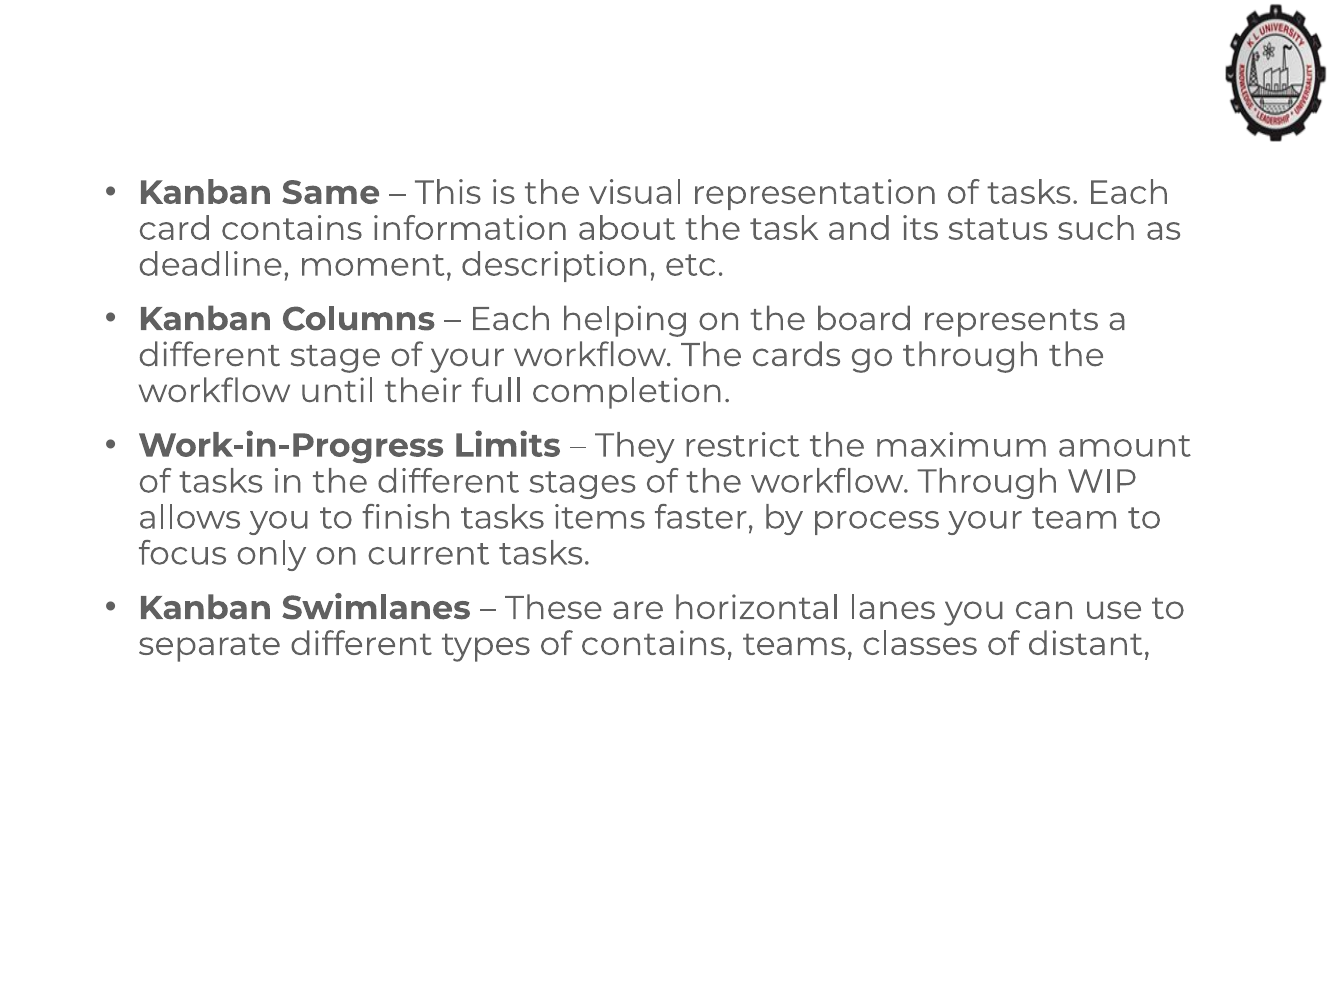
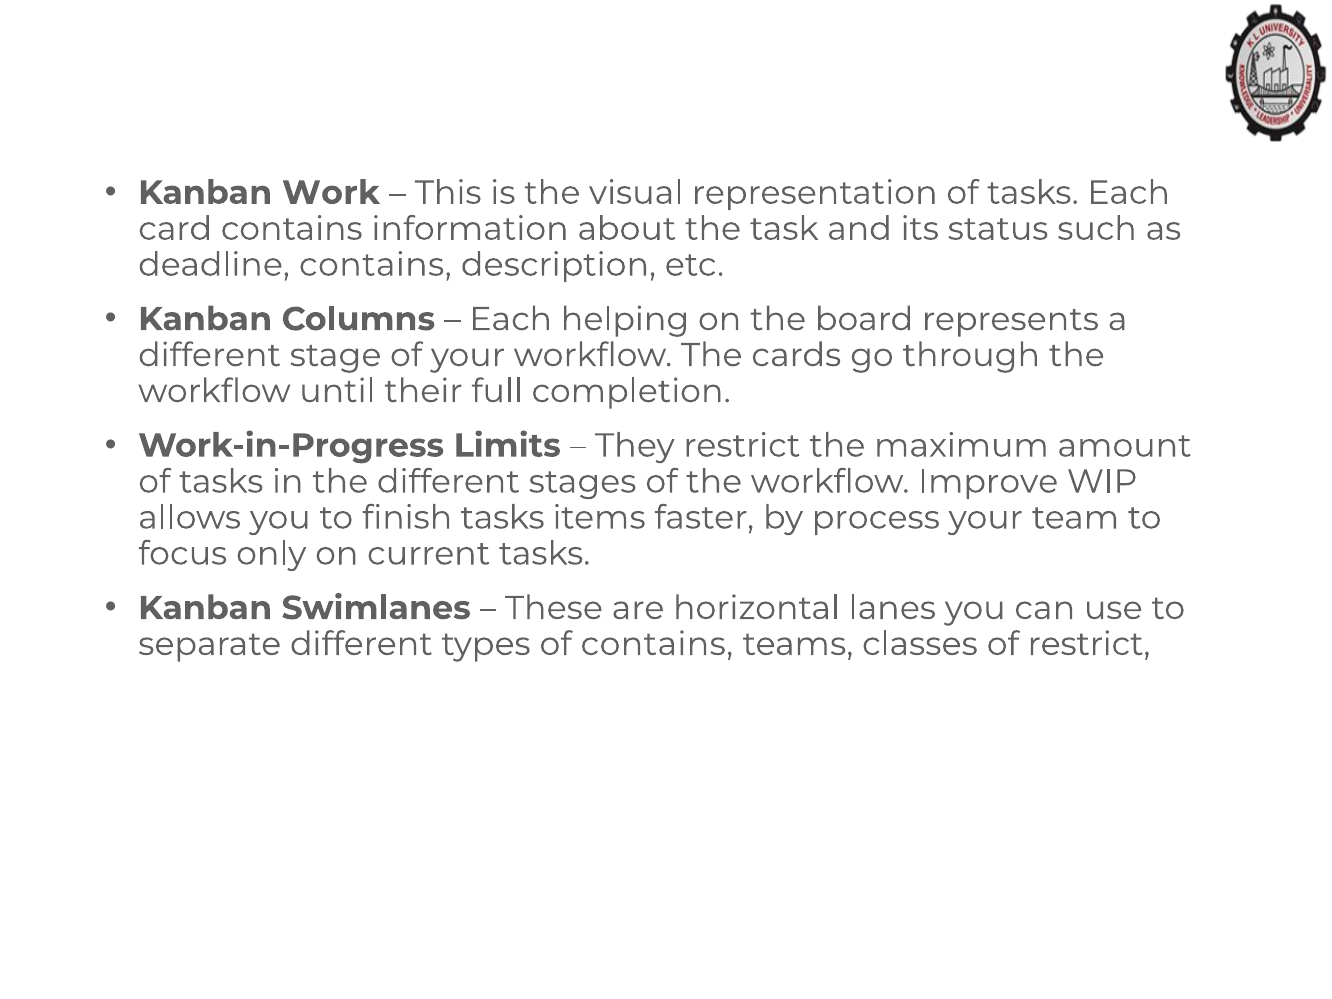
Same: Same -> Work
deadline moment: moment -> contains
workflow Through: Through -> Improve
of distant: distant -> restrict
